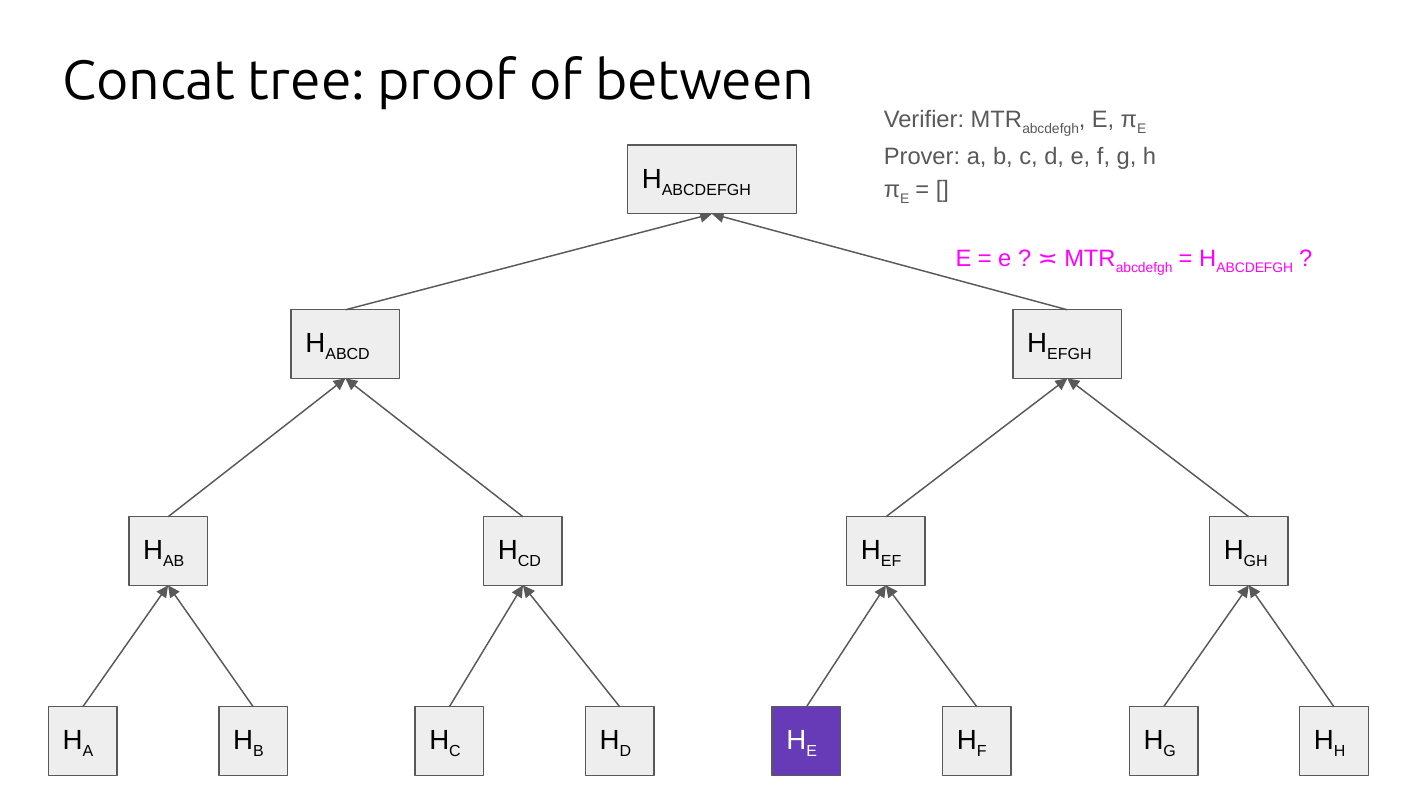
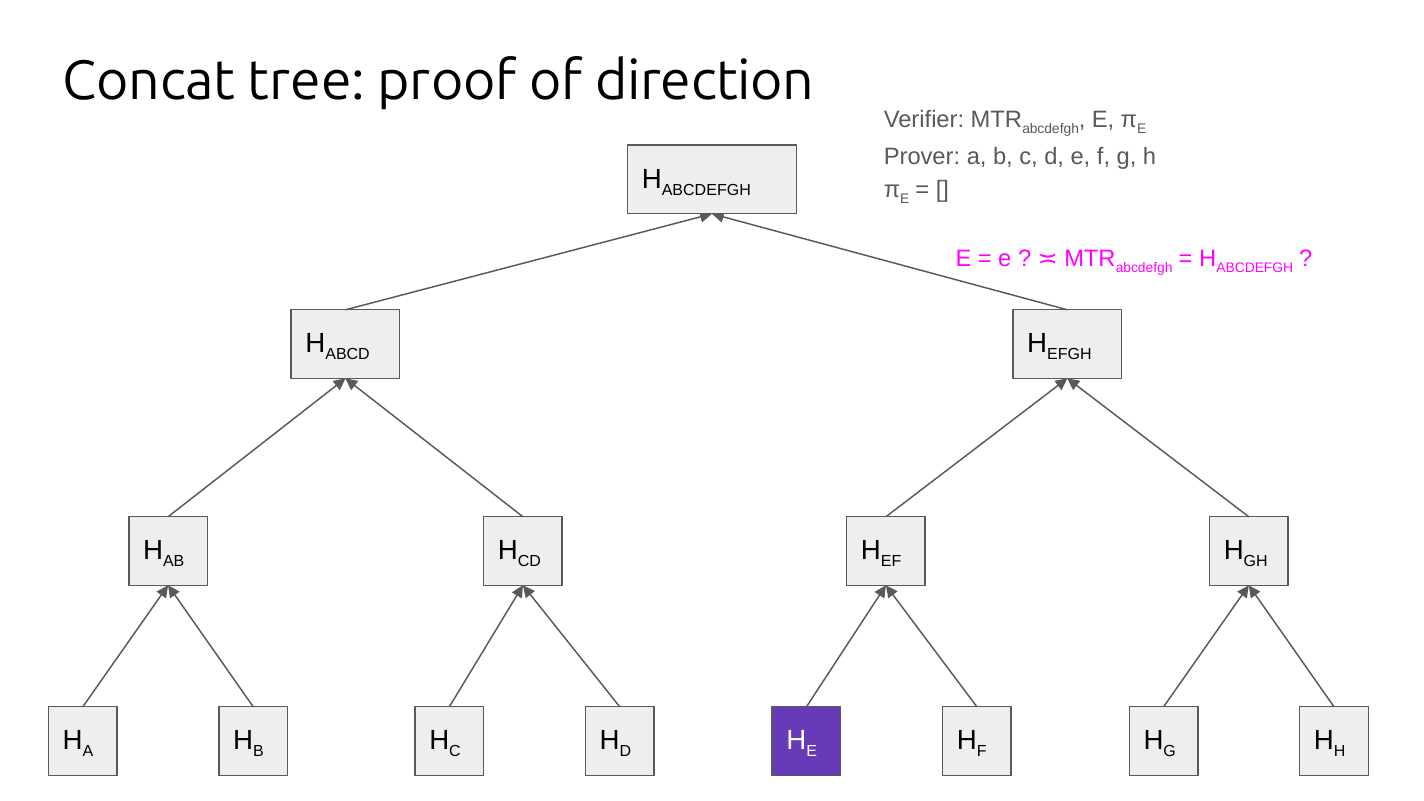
between: between -> direction
